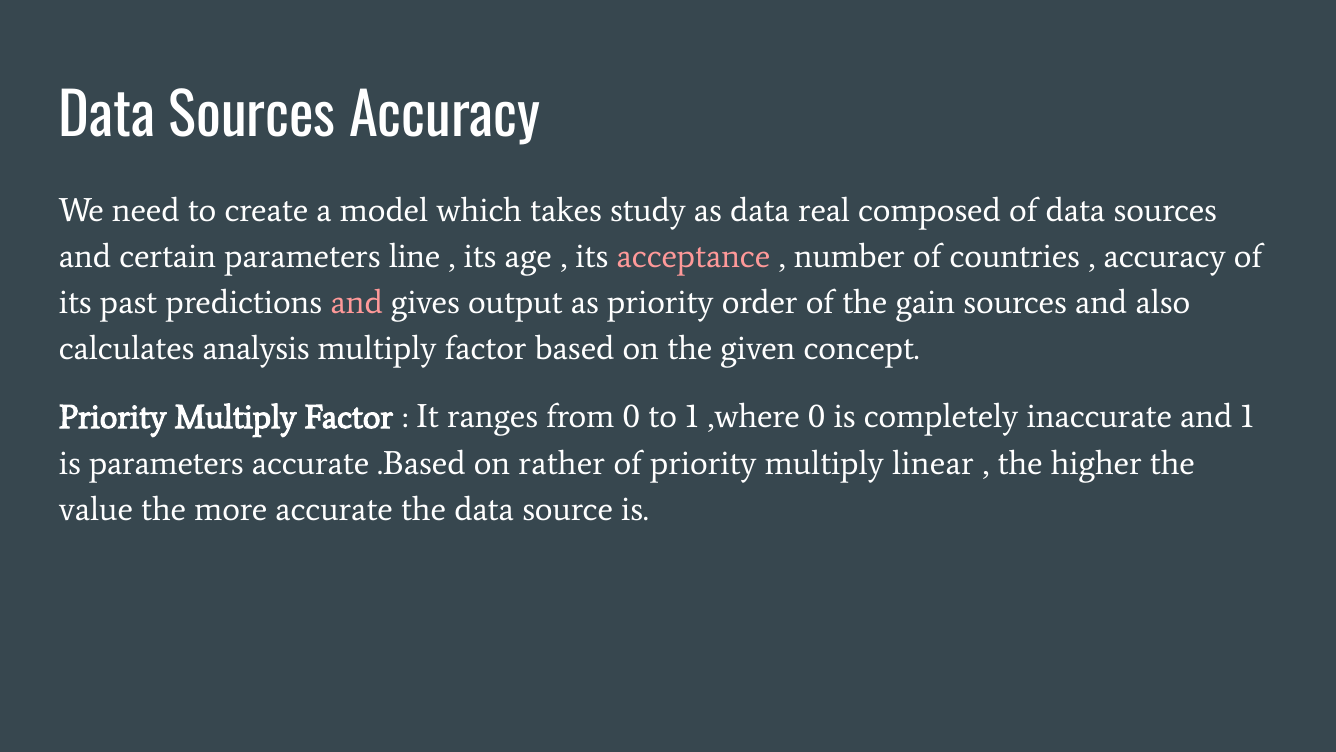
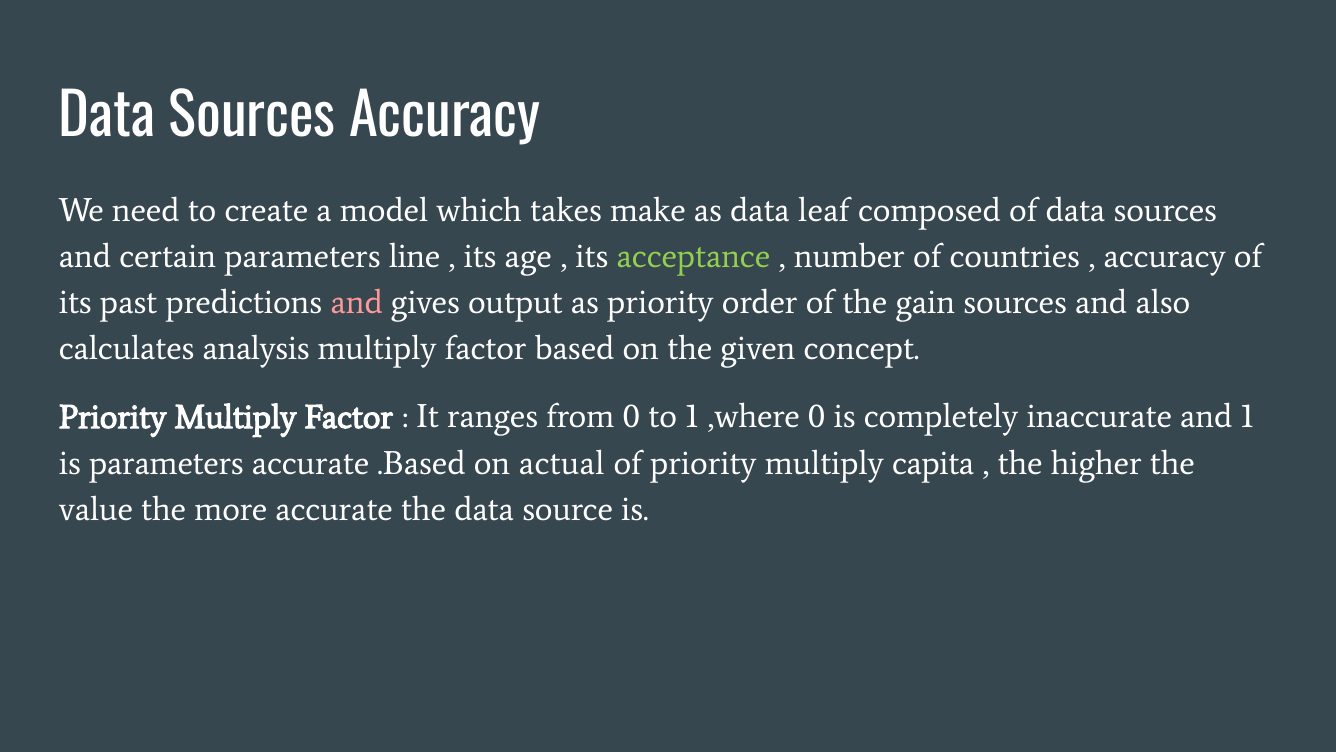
study: study -> make
real: real -> leaf
acceptance colour: pink -> light green
rather: rather -> actual
linear: linear -> capita
